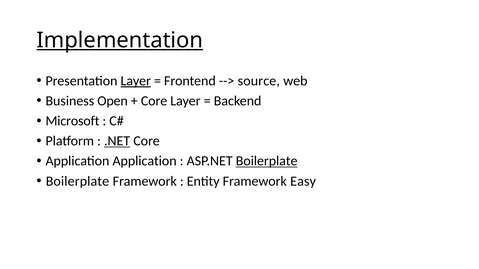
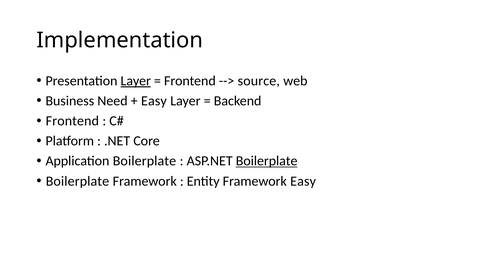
Implementation underline: present -> none
Open: Open -> Need
Core at (154, 101): Core -> Easy
Microsoft at (72, 121): Microsoft -> Frontend
.NET underline: present -> none
Application Application: Application -> Boilerplate
